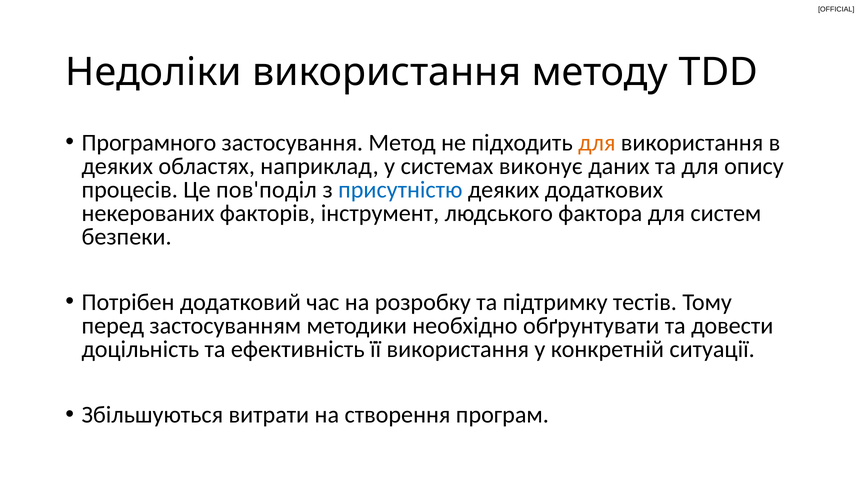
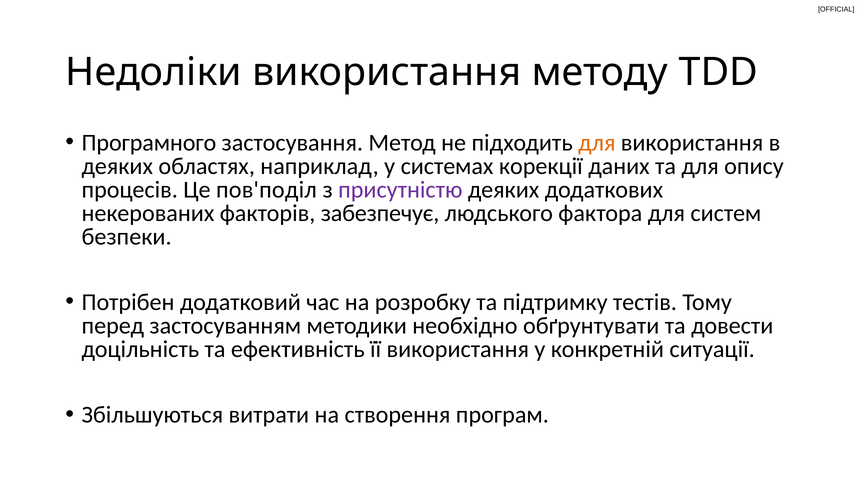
виконує: виконує -> корекції
присутністю colour: blue -> purple
інструмент: інструмент -> забезпечує
